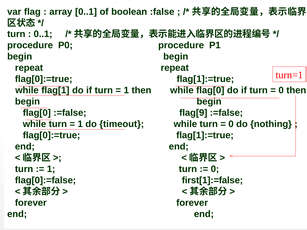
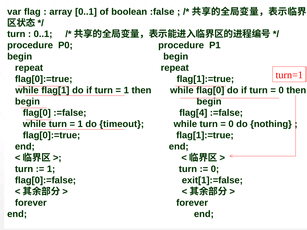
flag[9: flag[9 -> flag[4
first[1]:=false: first[1]:=false -> exit[1]:=false
